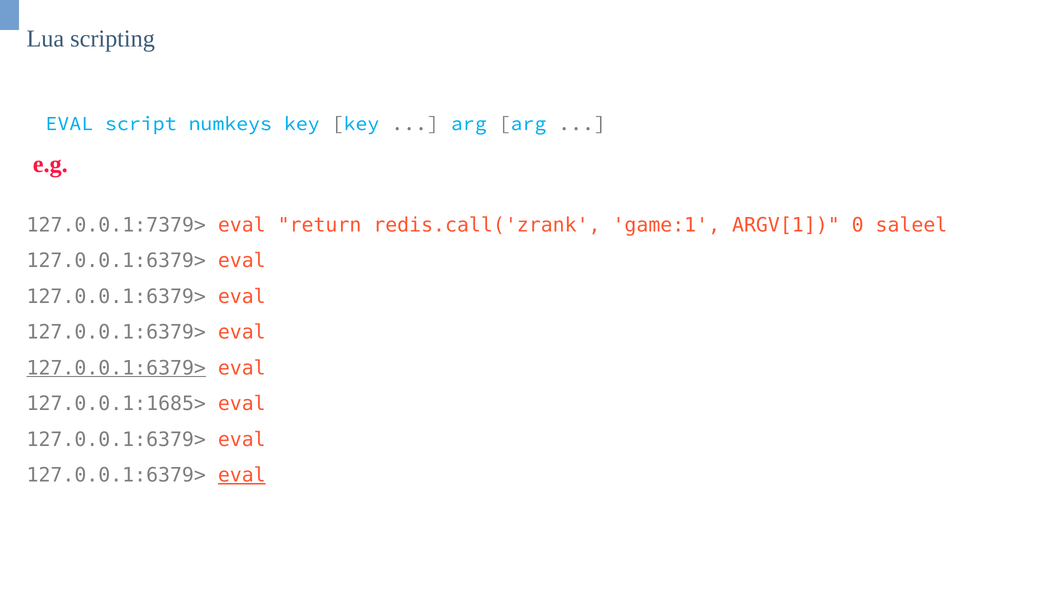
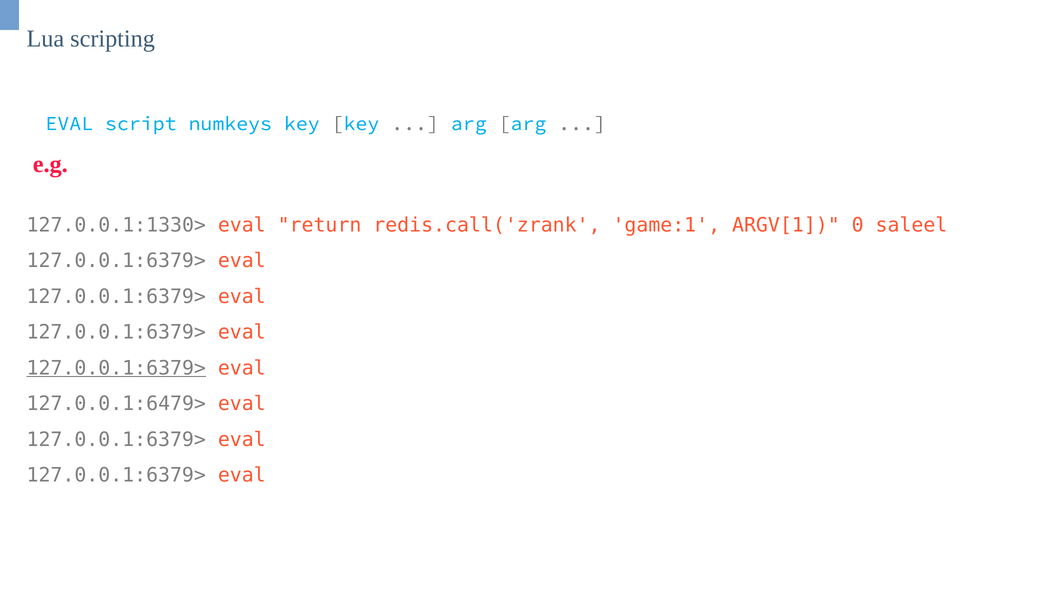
127.0.0.1:7379>: 127.0.0.1:7379> -> 127.0.0.1:1330>
127.0.0.1:1685>: 127.0.0.1:1685> -> 127.0.0.1:6479>
eval at (242, 475) underline: present -> none
